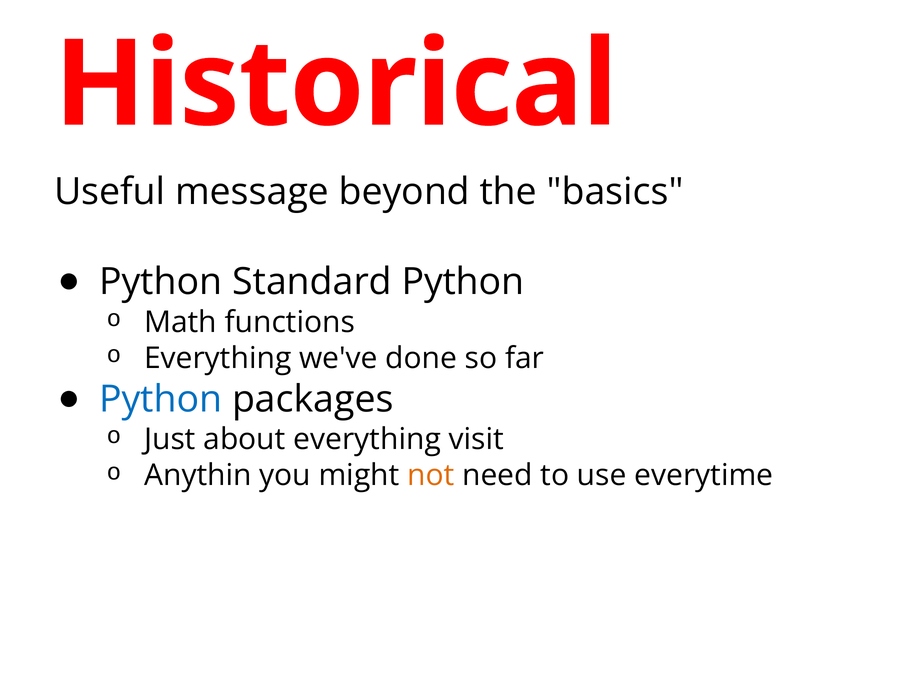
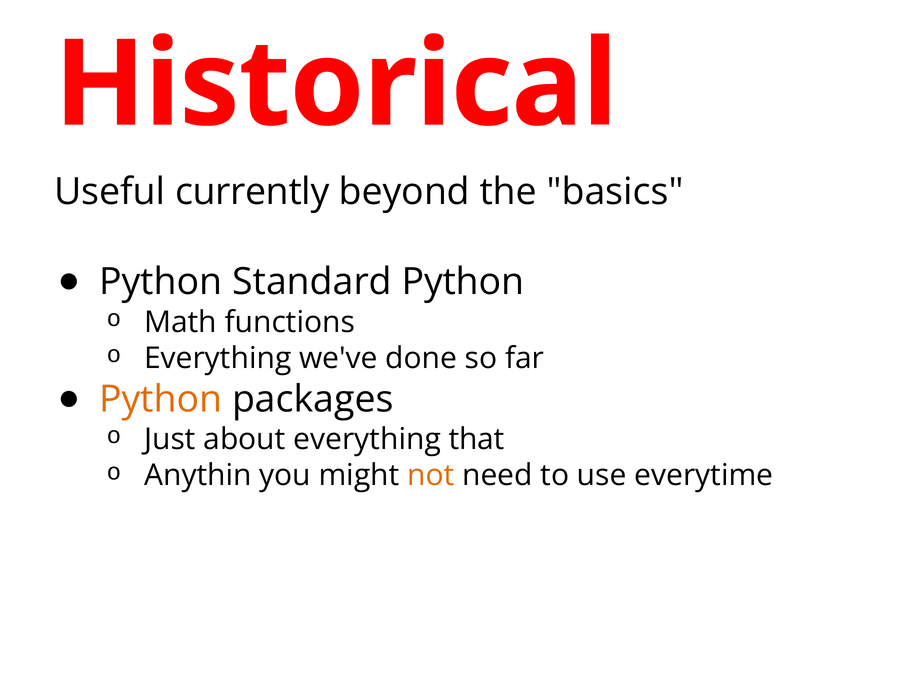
message: message -> currently
Python at (161, 399) colour: blue -> orange
visit: visit -> that
